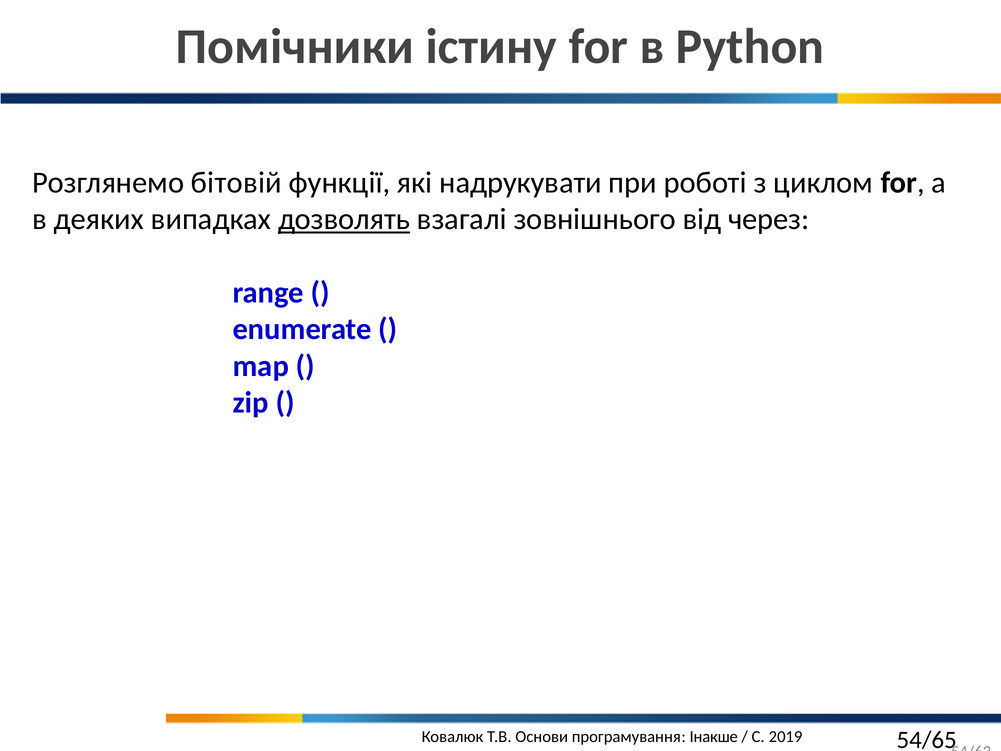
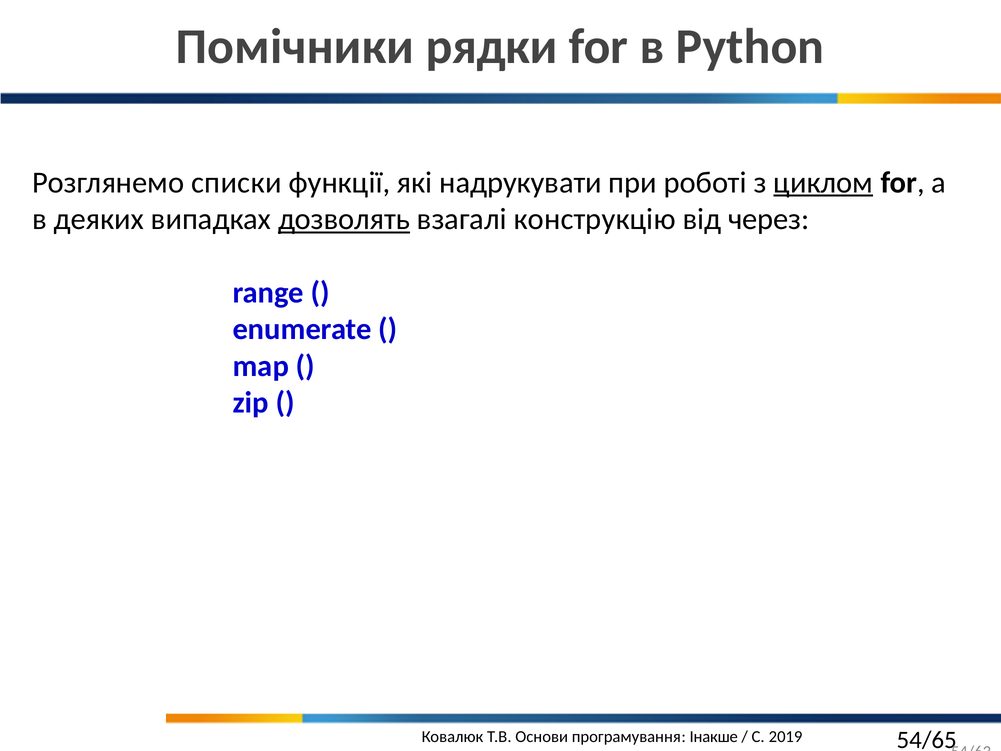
істину: істину -> рядки
бітовій: бітовій -> списки
циклом underline: none -> present
зовнішнього: зовнішнього -> конструкцію
